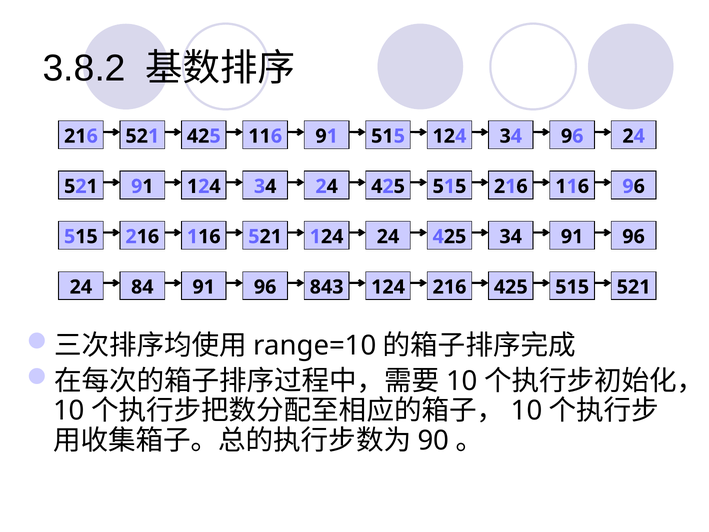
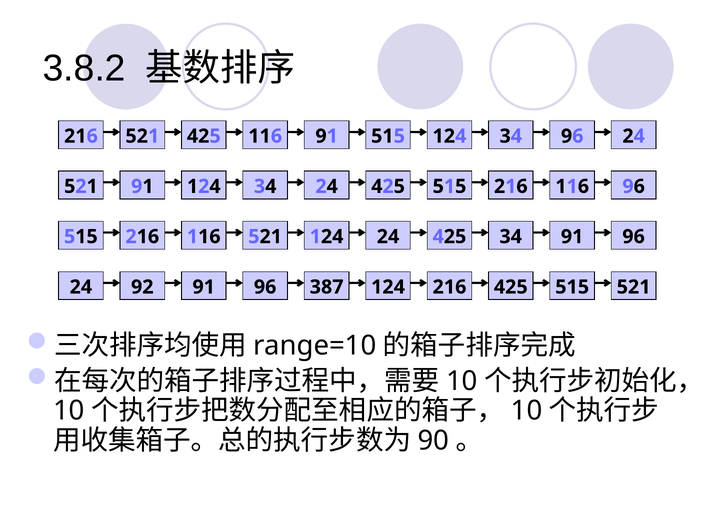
84: 84 -> 92
843: 843 -> 387
